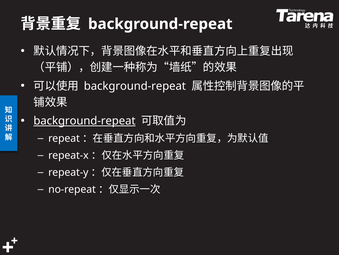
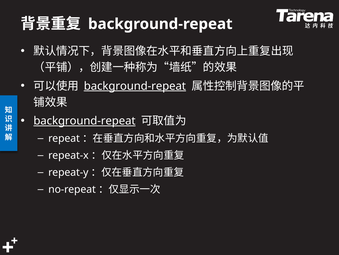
background-repeat at (135, 86) underline: none -> present
